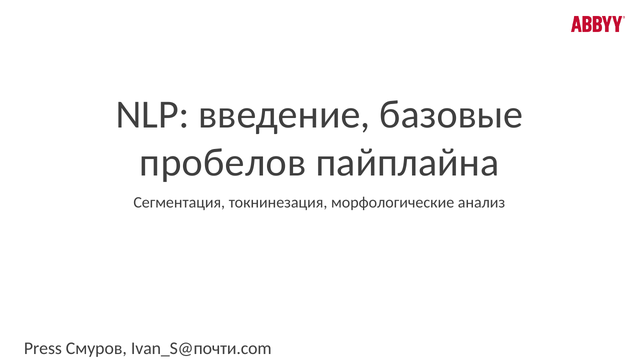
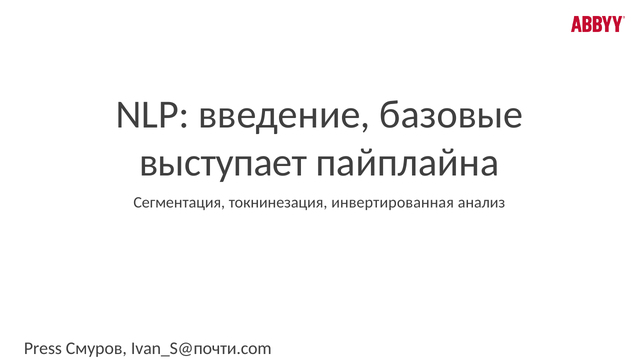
пробелов: пробелов -> выступает
морфологические: морфологические -> инвертированная
